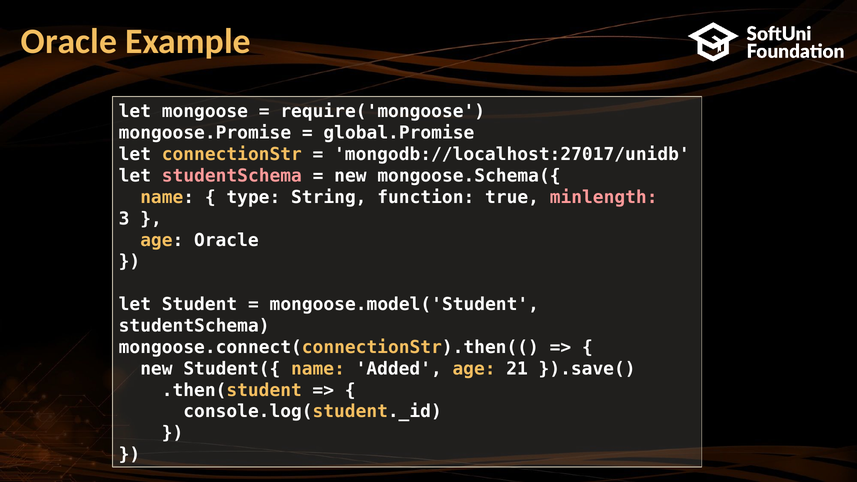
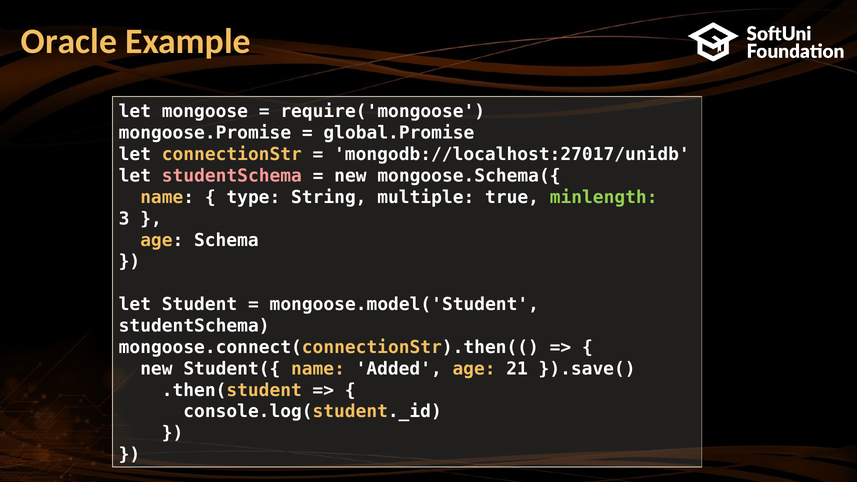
function: function -> multiple
minlength colour: pink -> light green
age Oracle: Oracle -> Schema
